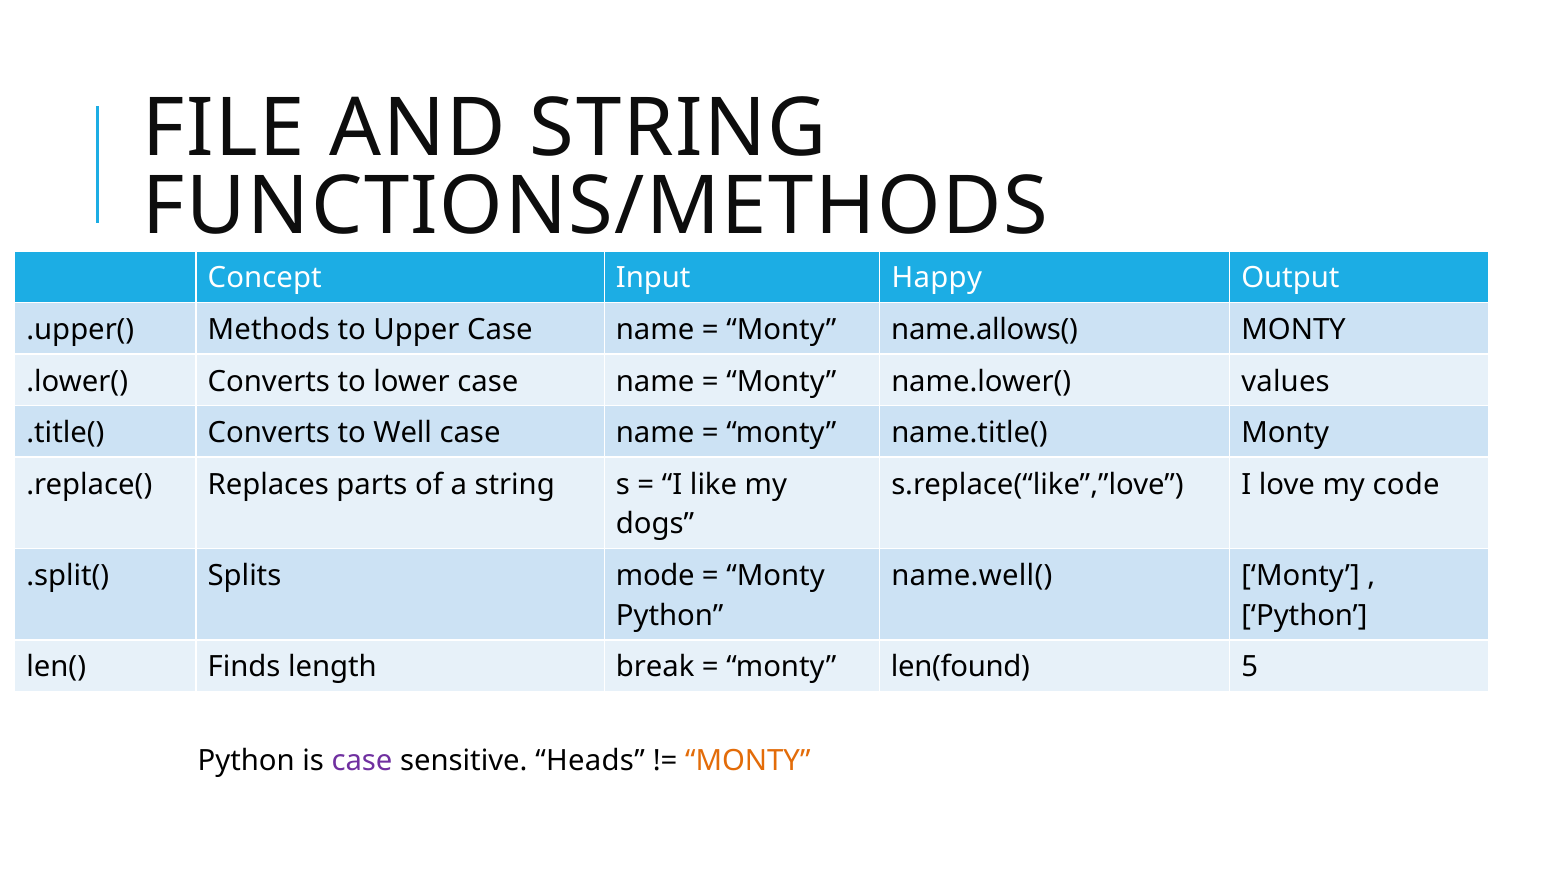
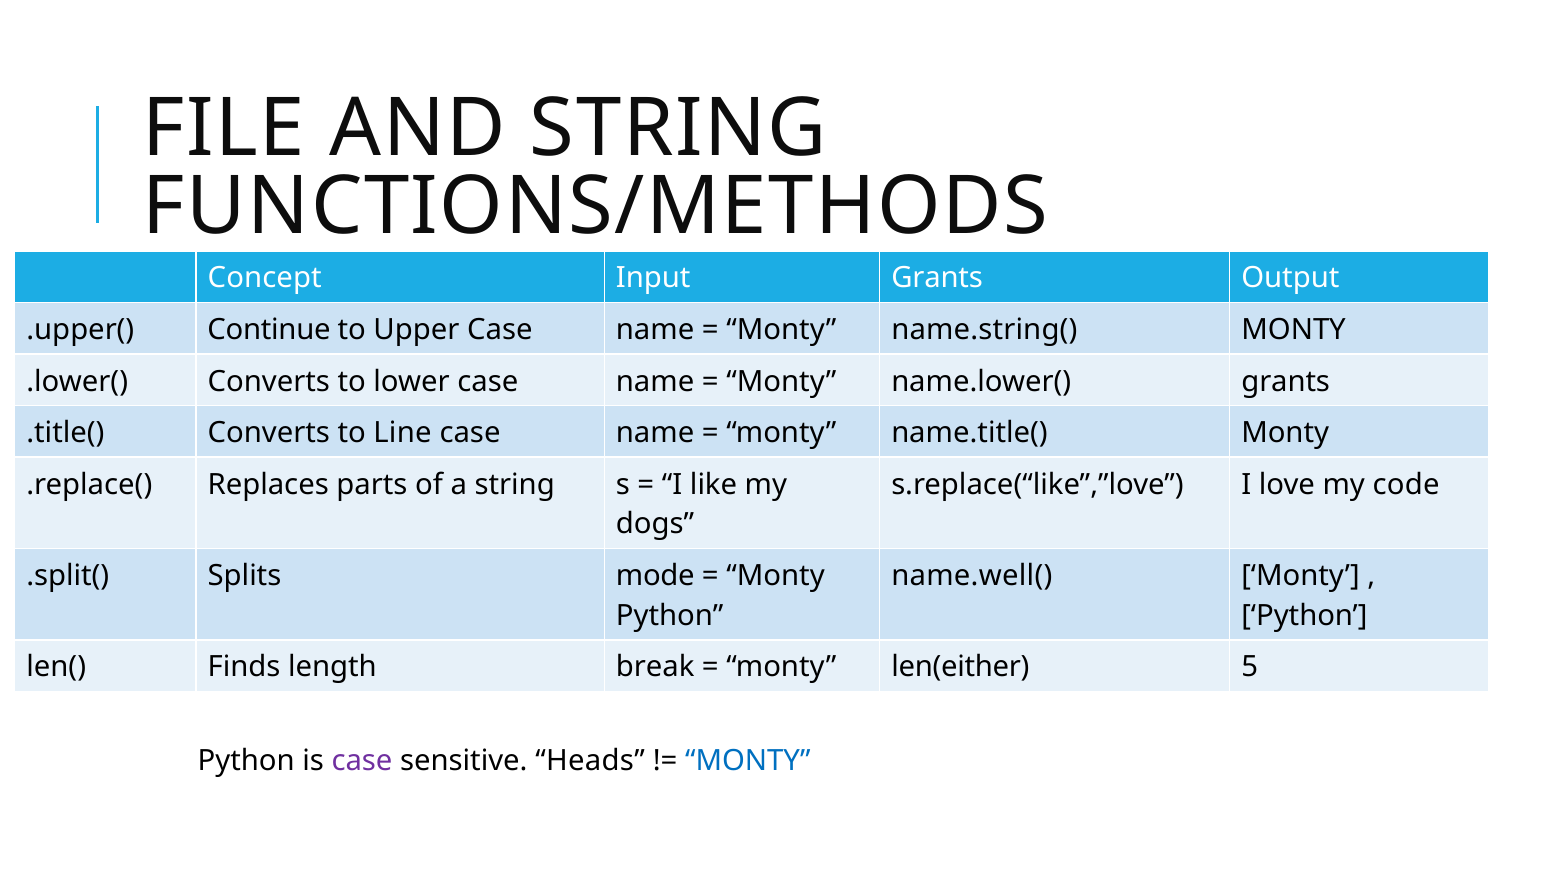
Input Happy: Happy -> Grants
Methods: Methods -> Continue
name.allows(: name.allows( -> name.string(
name.lower( values: values -> grants
Well: Well -> Line
len(found: len(found -> len(either
MONTY at (748, 761) colour: orange -> blue
